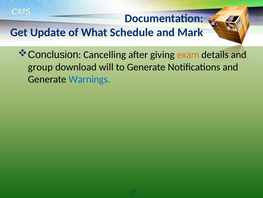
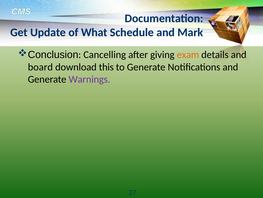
group: group -> board
will: will -> this
Warnings colour: blue -> purple
